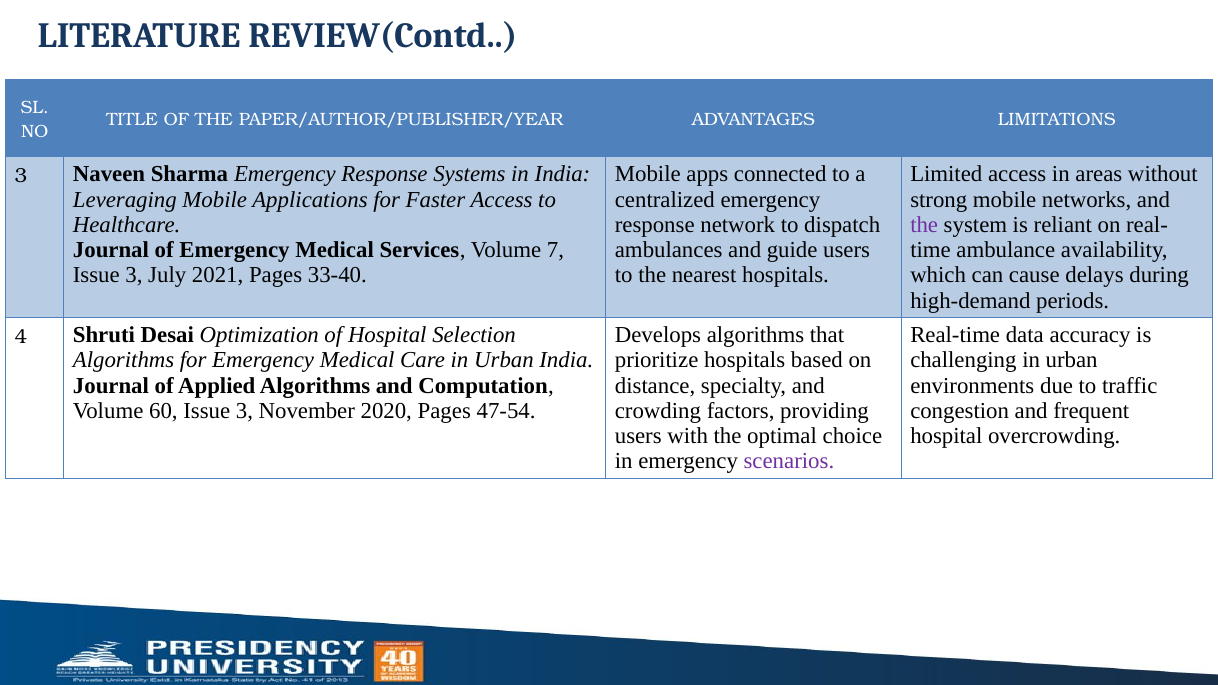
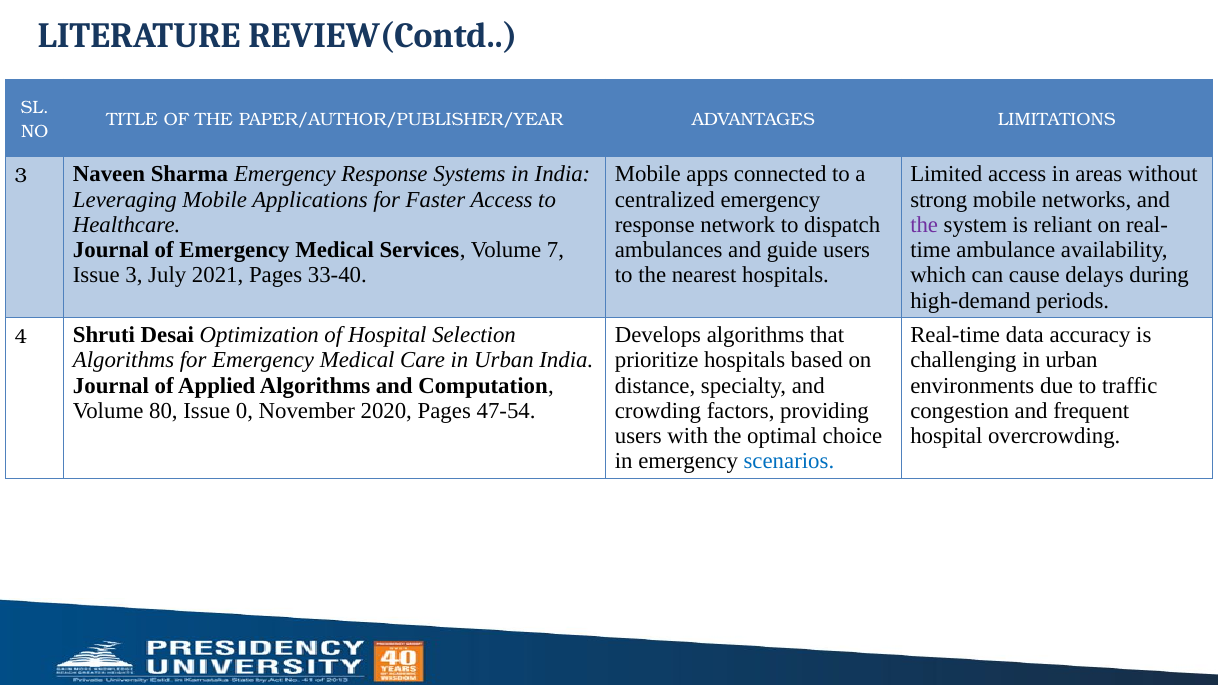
60: 60 -> 80
3 at (244, 411): 3 -> 0
scenarios colour: purple -> blue
